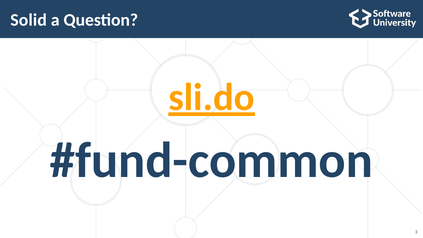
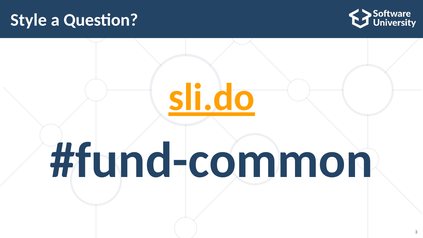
Solid: Solid -> Style
